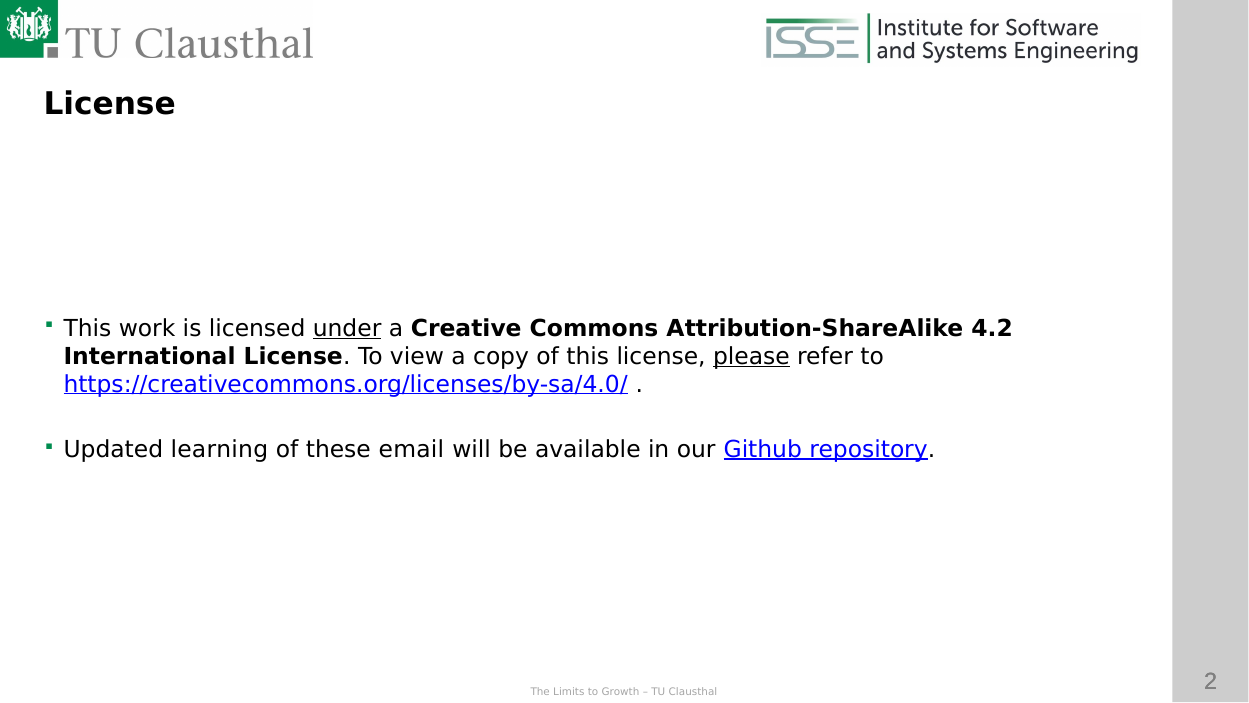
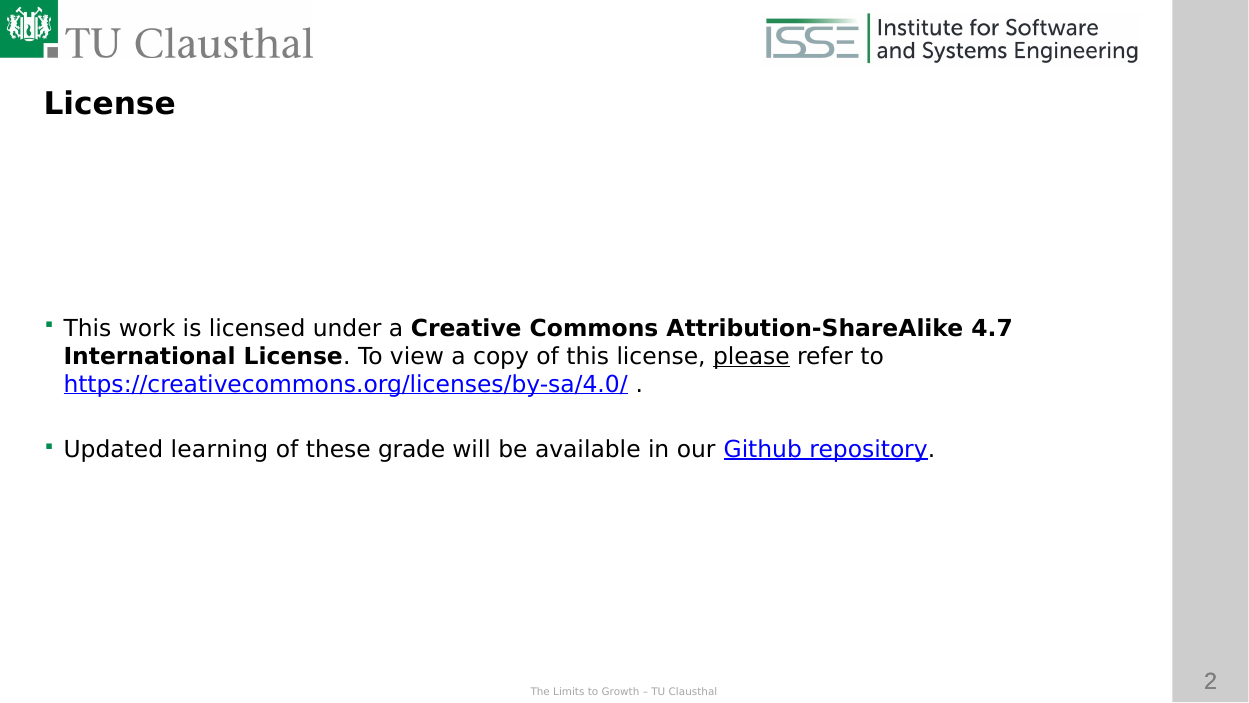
under underline: present -> none
4.2: 4.2 -> 4.7
email: email -> grade
